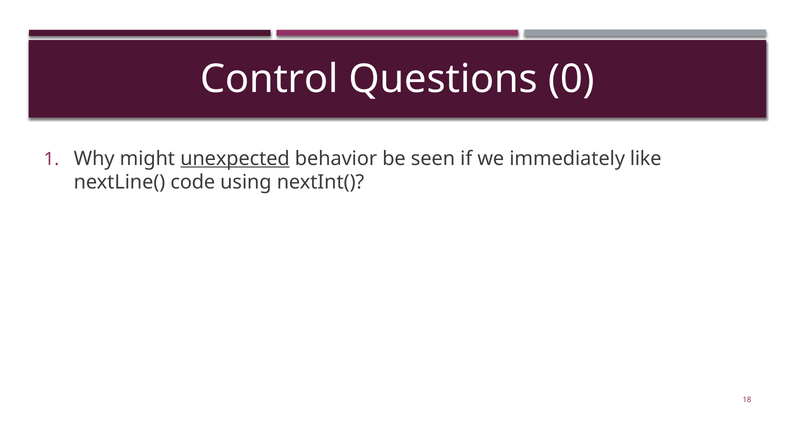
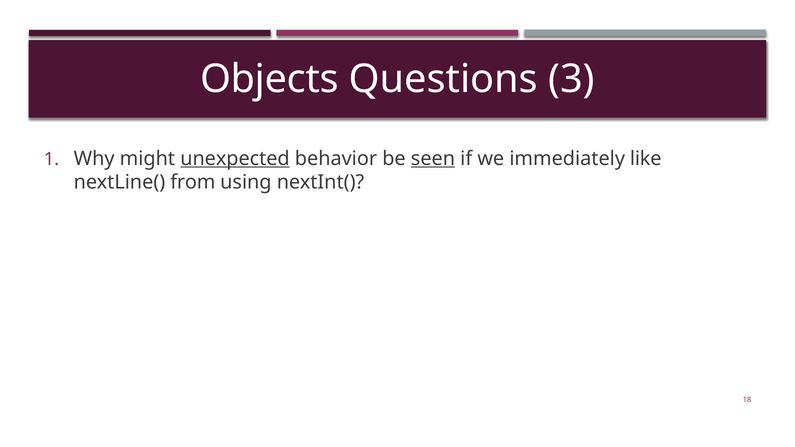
Control: Control -> Objects
0: 0 -> 3
seen underline: none -> present
code: code -> from
